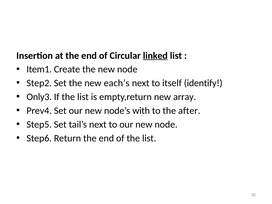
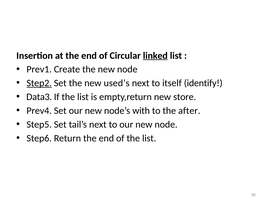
Item1: Item1 -> Prev1
Step2 underline: none -> present
each’s: each’s -> used’s
Only3: Only3 -> Data3
array: array -> store
